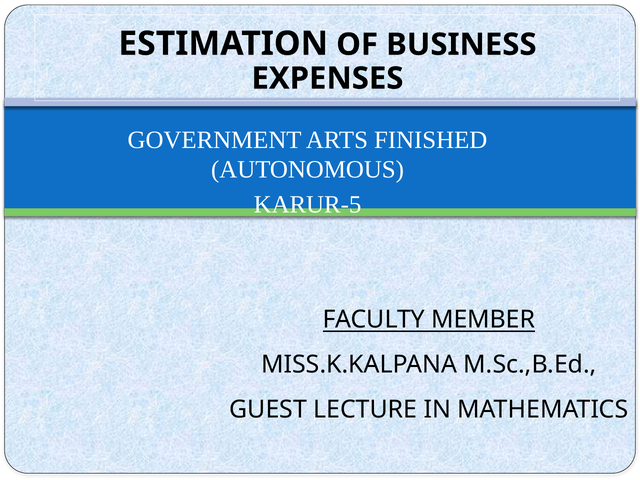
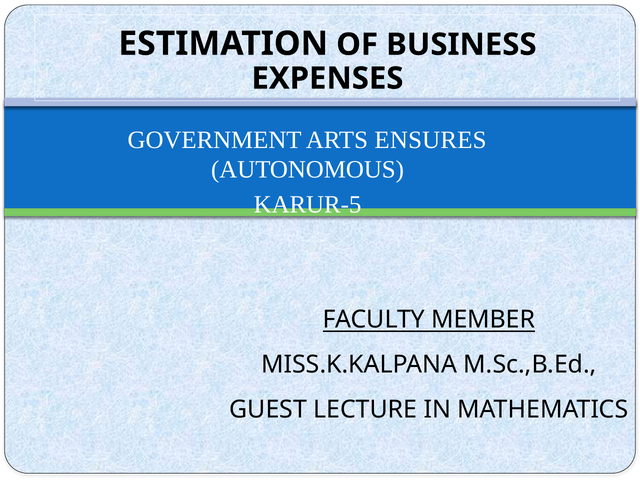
FINISHED: FINISHED -> ENSURES
